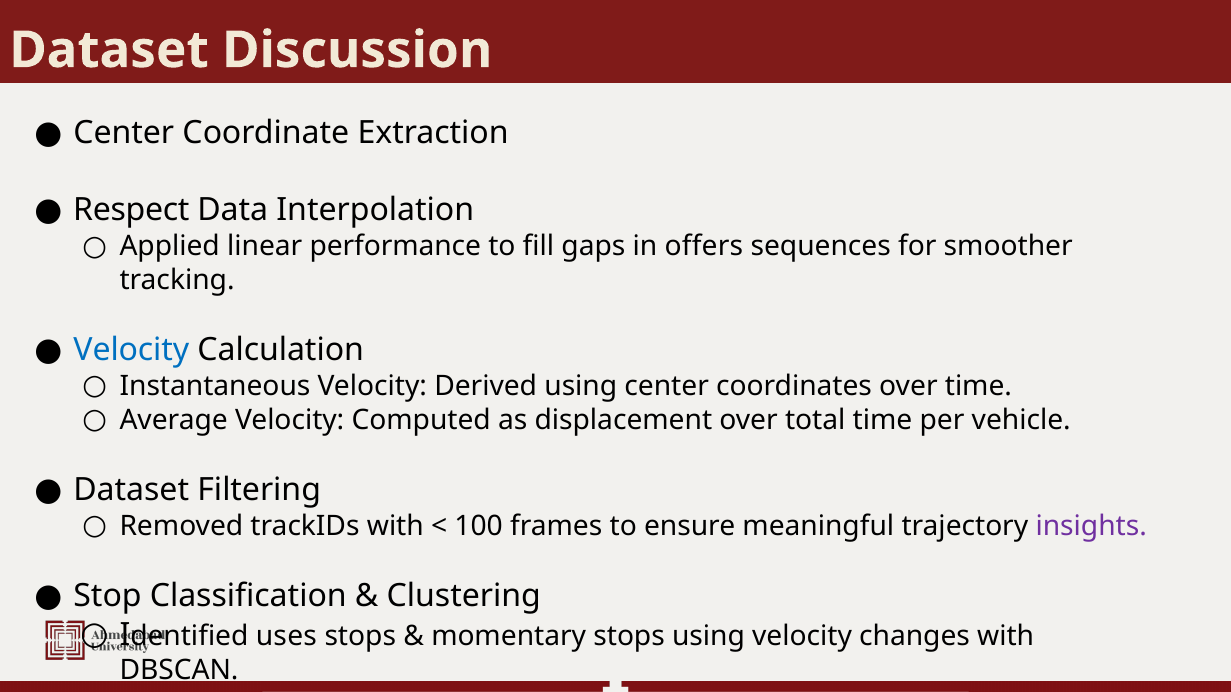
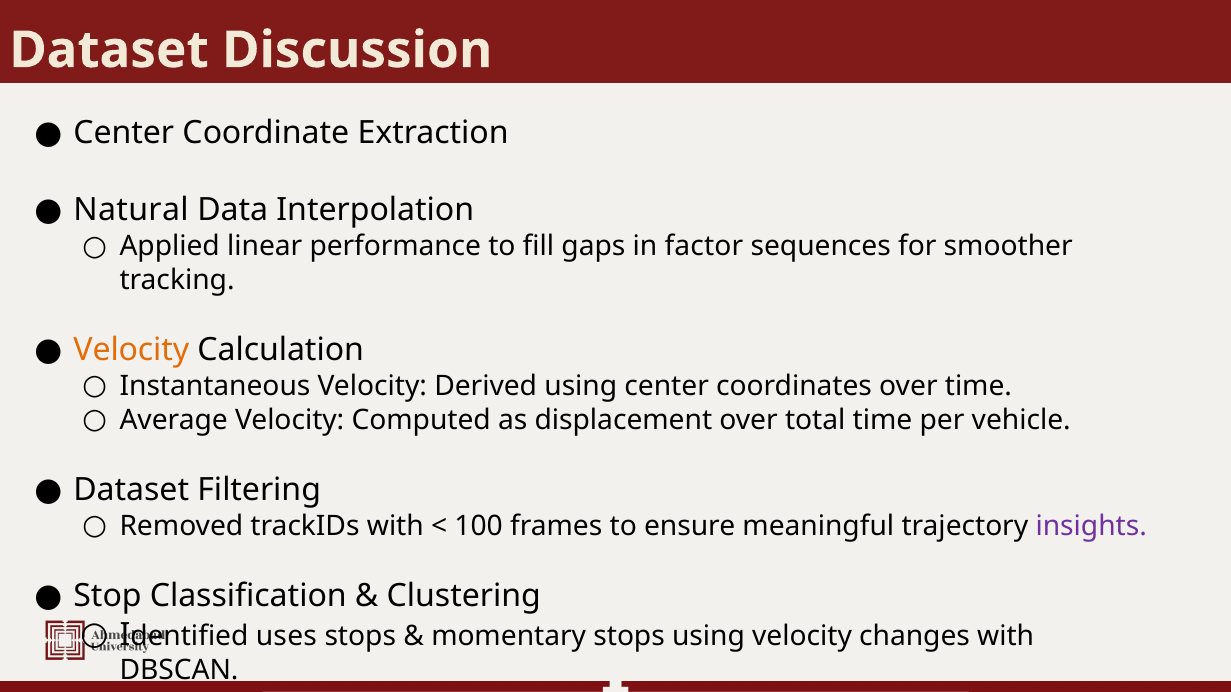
Respect: Respect -> Natural
offers: offers -> factor
Velocity at (131, 350) colour: blue -> orange
